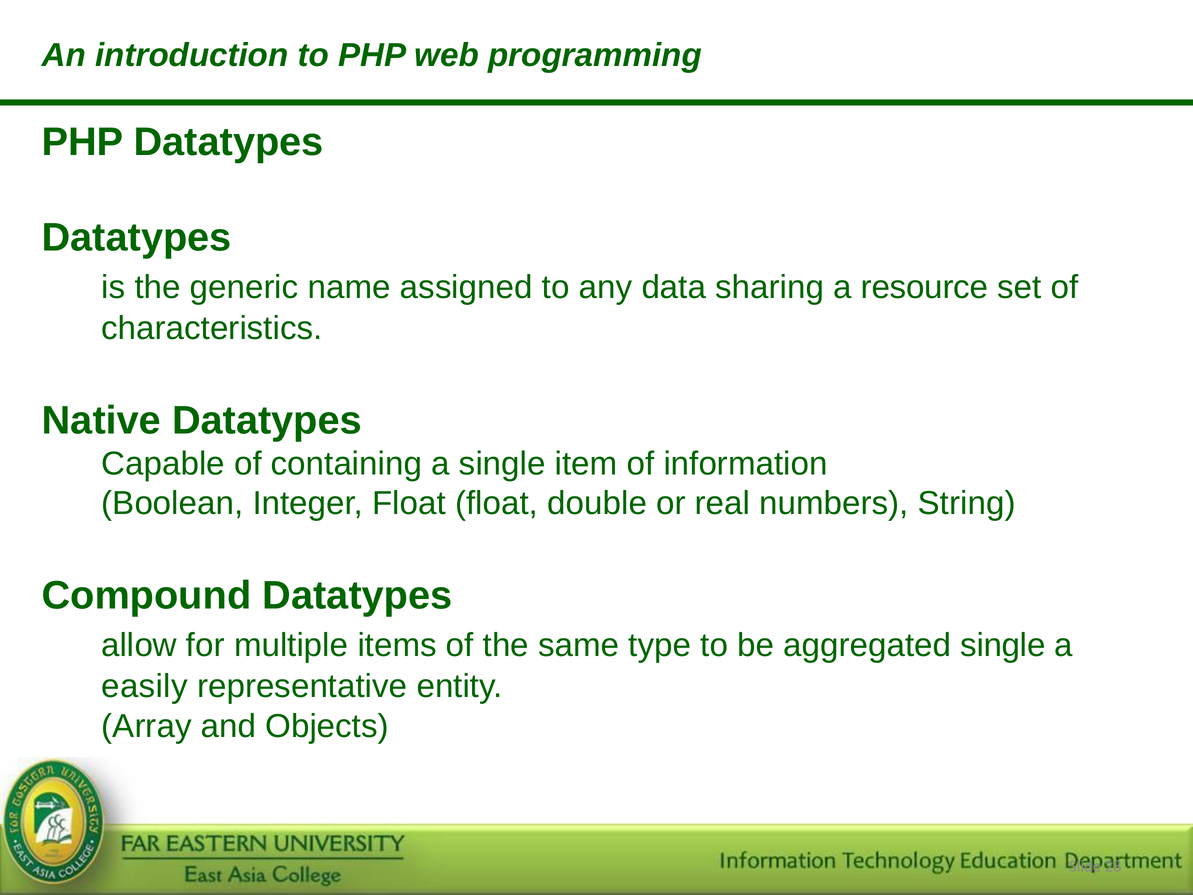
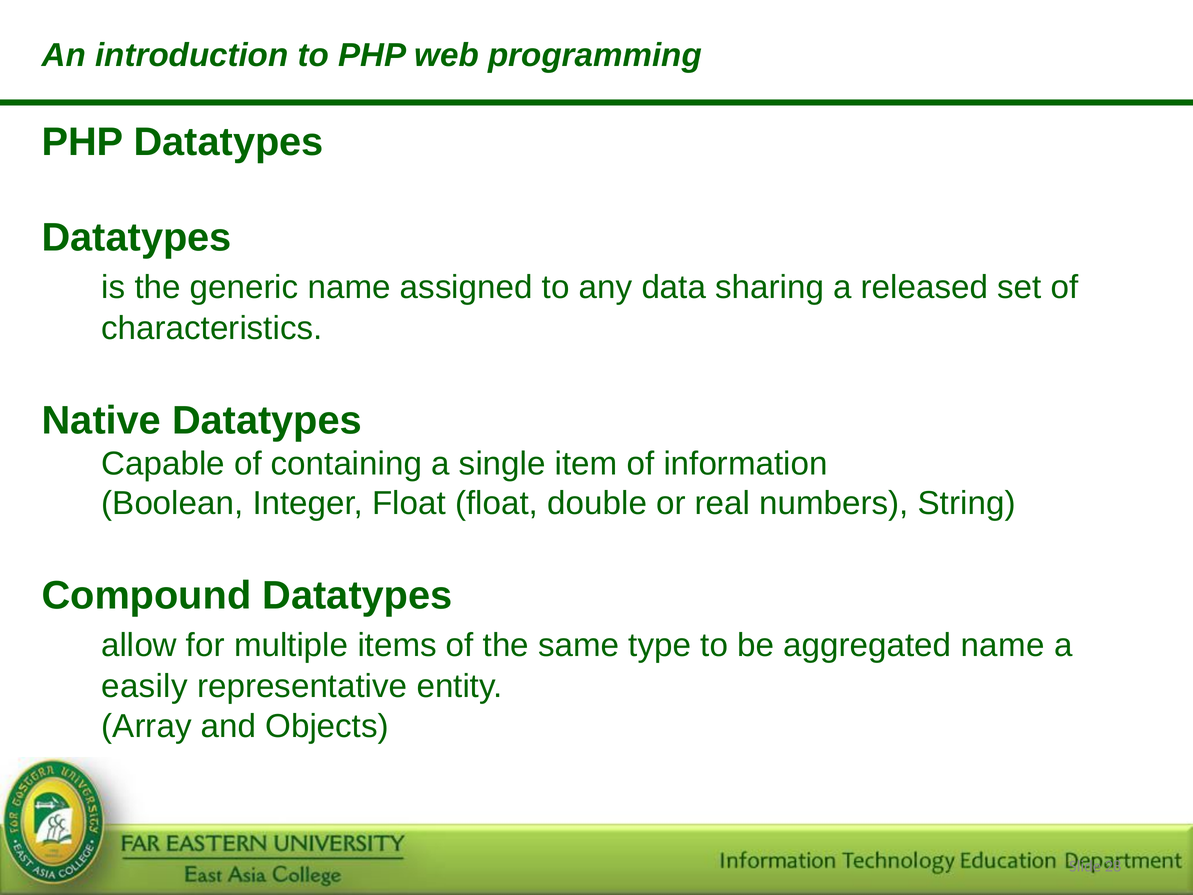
resource: resource -> released
aggregated single: single -> name
